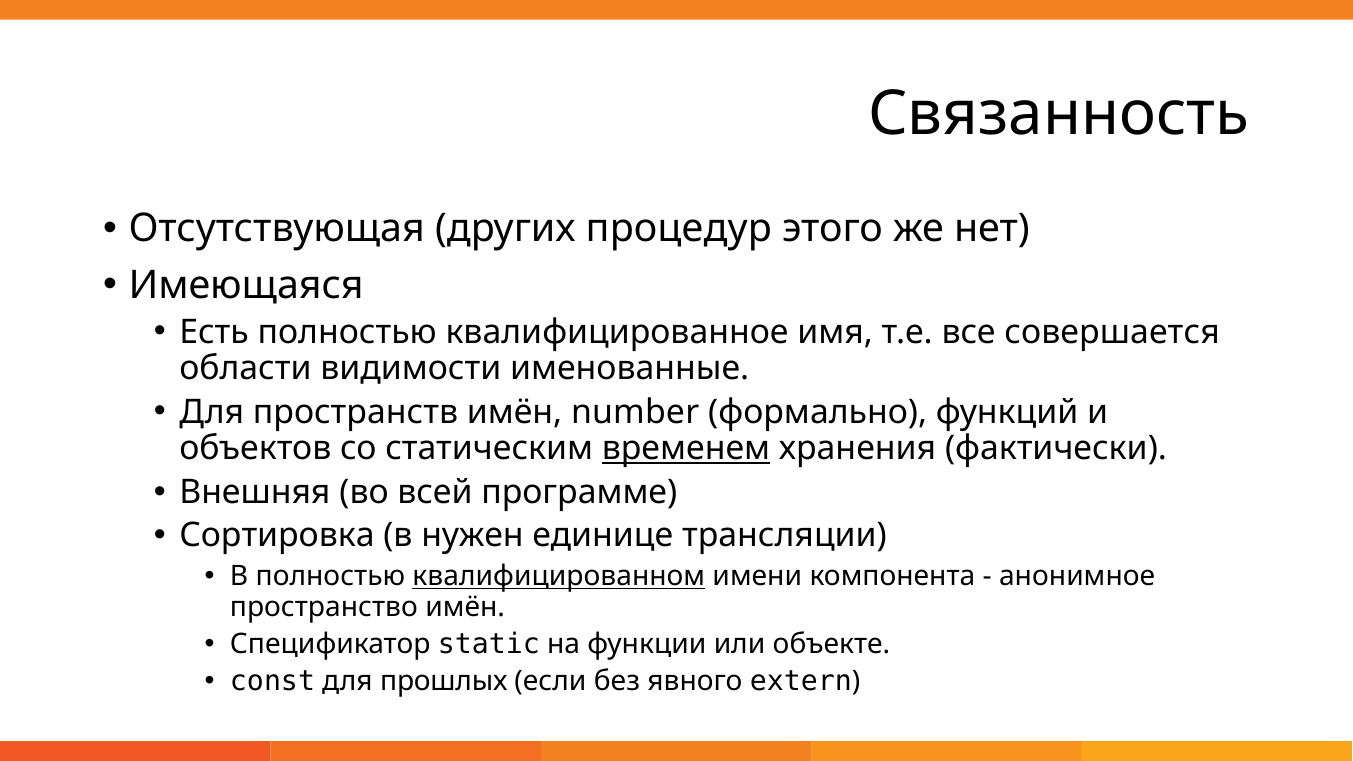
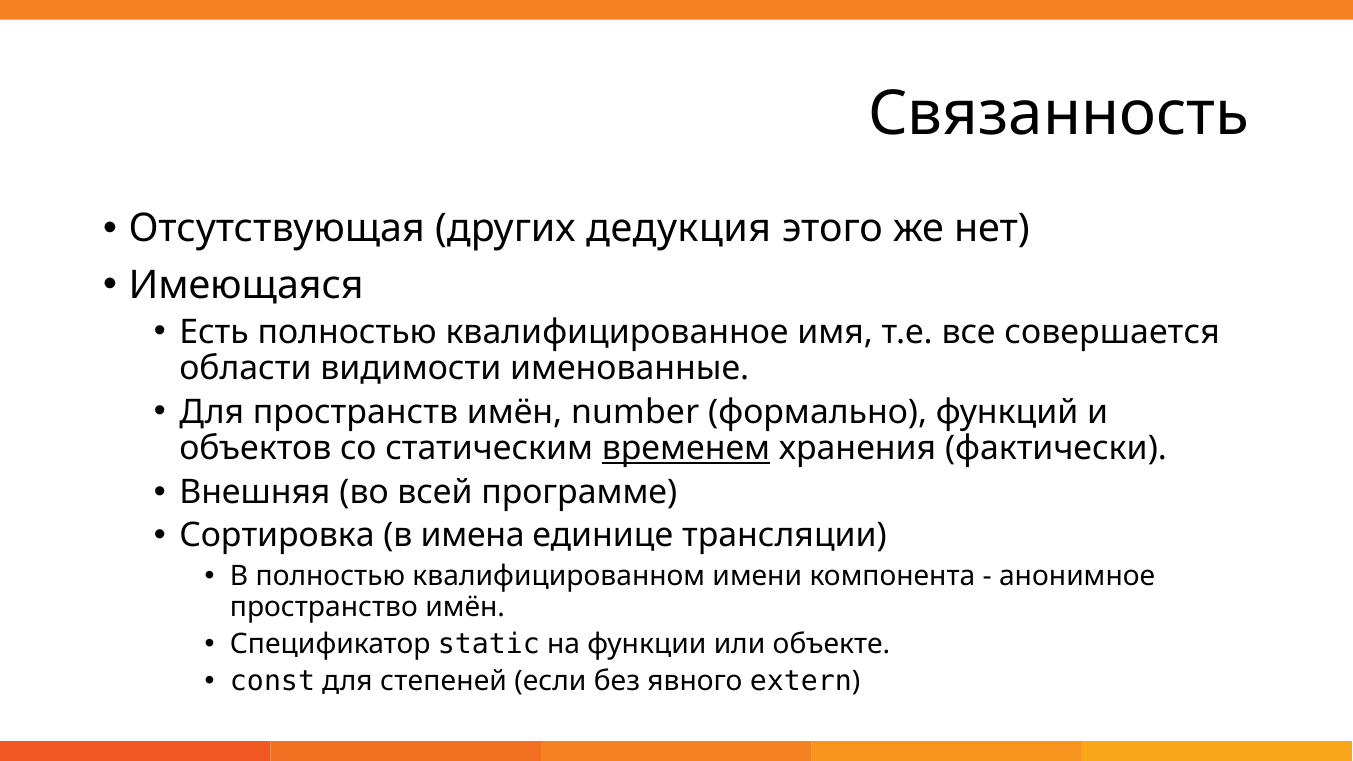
процедур: процедур -> дедукция
нужен: нужен -> имена
квалифицированном underline: present -> none
прошлых: прошлых -> степеней
